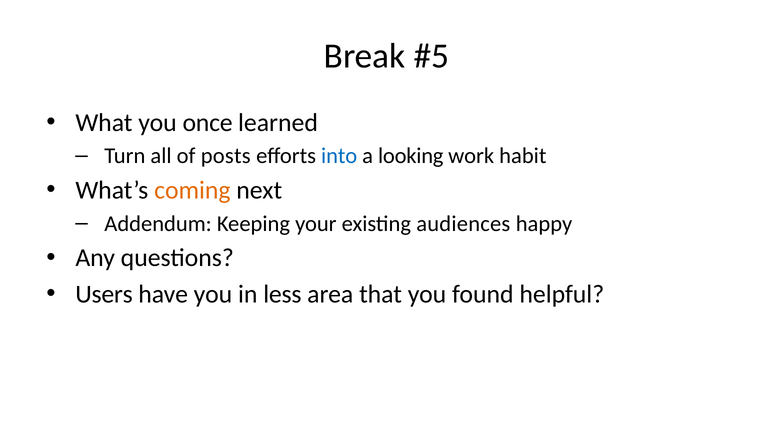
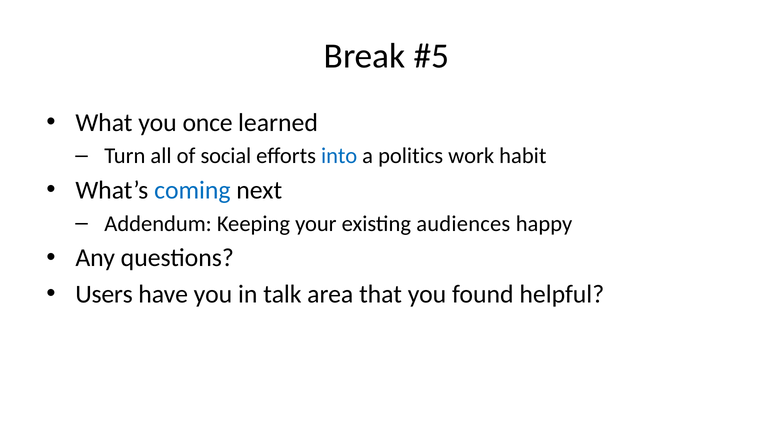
posts: posts -> social
looking: looking -> politics
coming colour: orange -> blue
less: less -> talk
